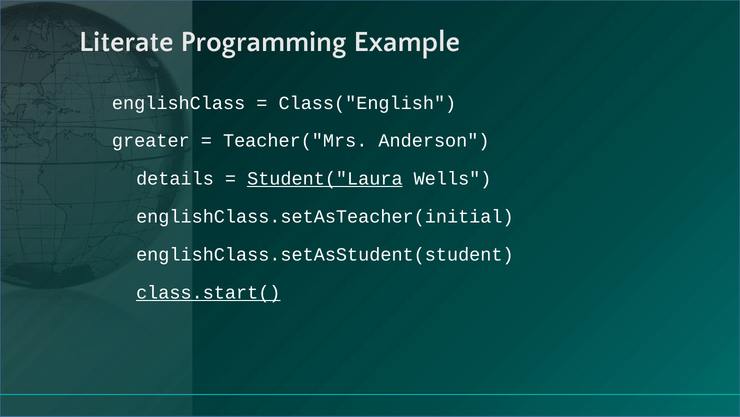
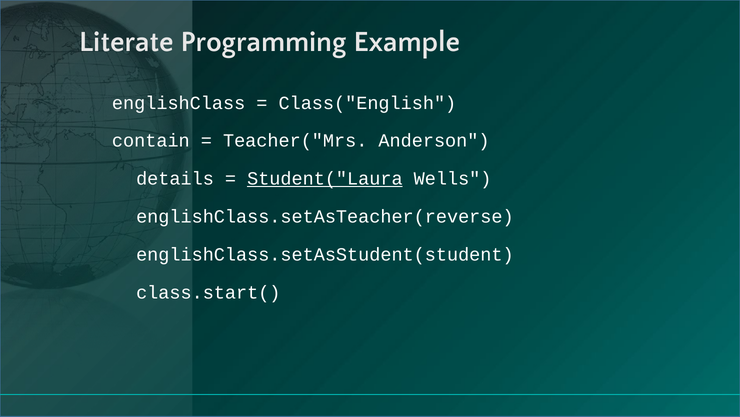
greater: greater -> contain
englishClass.setAsTeacher(initial: englishClass.setAsTeacher(initial -> englishClass.setAsTeacher(reverse
class.start( underline: present -> none
